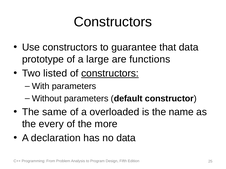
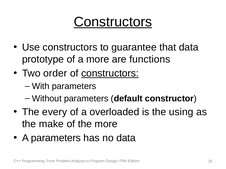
Constructors at (113, 22) underline: none -> present
a large: large -> more
listed: listed -> order
same: same -> every
name: name -> using
every: every -> make
A declaration: declaration -> parameters
